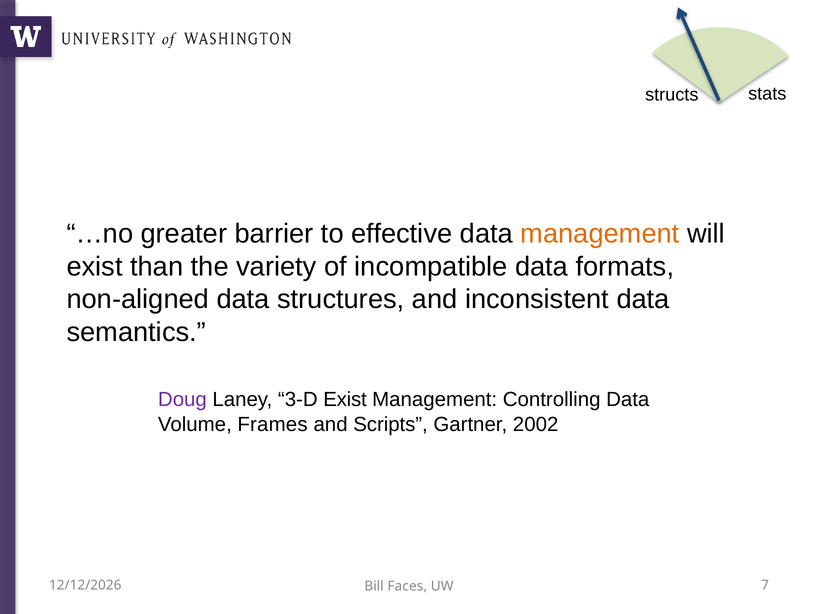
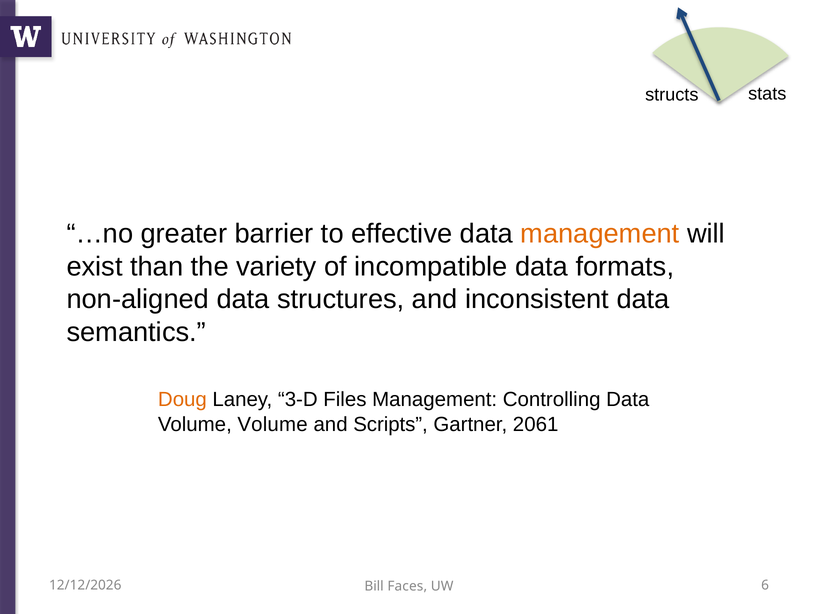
Doug colour: purple -> orange
3-D Exist: Exist -> Files
Volume Frames: Frames -> Volume
2002: 2002 -> 2061
7: 7 -> 6
